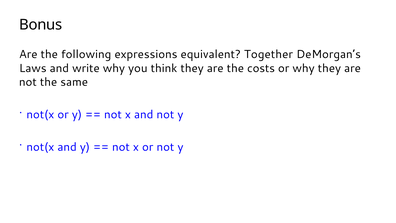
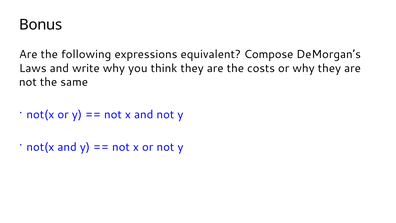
Together: Together -> Compose
